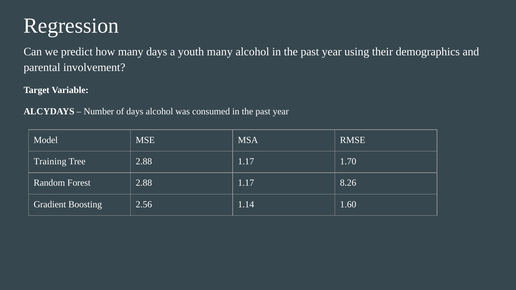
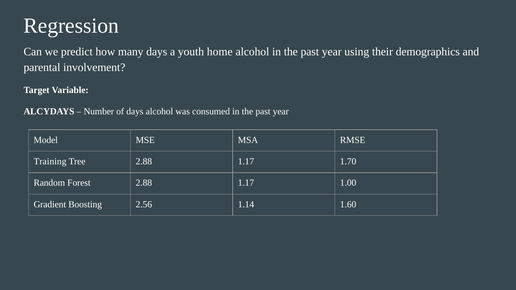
youth many: many -> home
8.26: 8.26 -> 1.00
